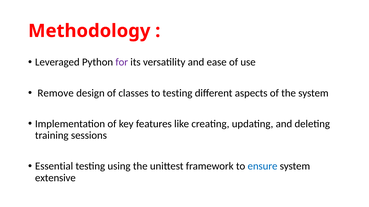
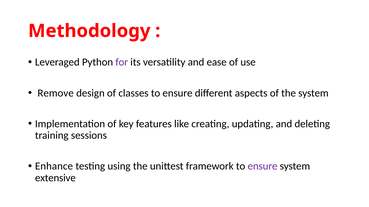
classes to testing: testing -> ensure
Essential: Essential -> Enhance
ensure at (263, 167) colour: blue -> purple
